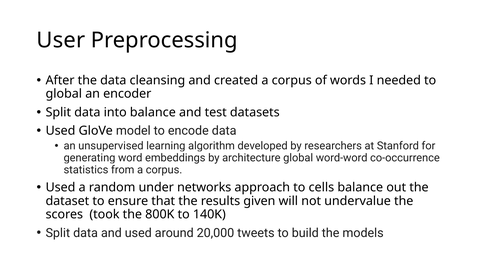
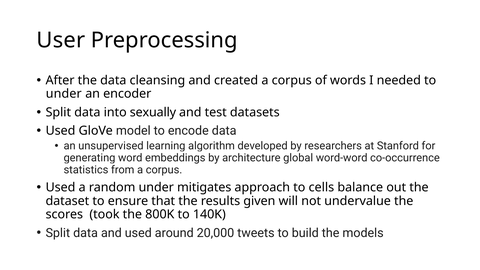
global at (64, 94): global -> under
into balance: balance -> sexually
networks: networks -> mitigates
